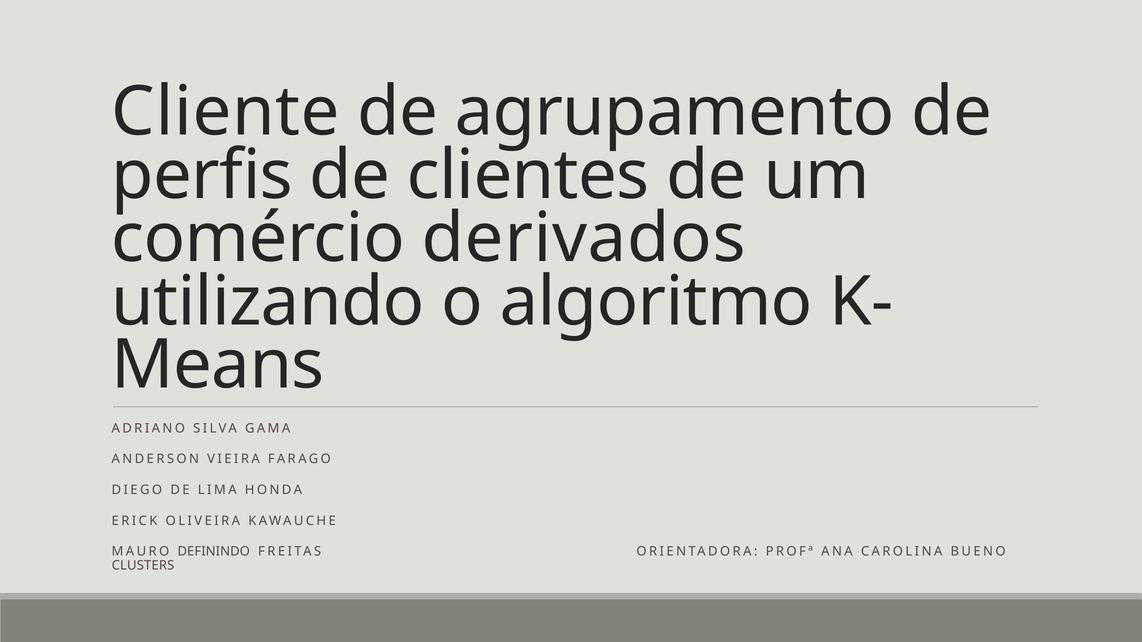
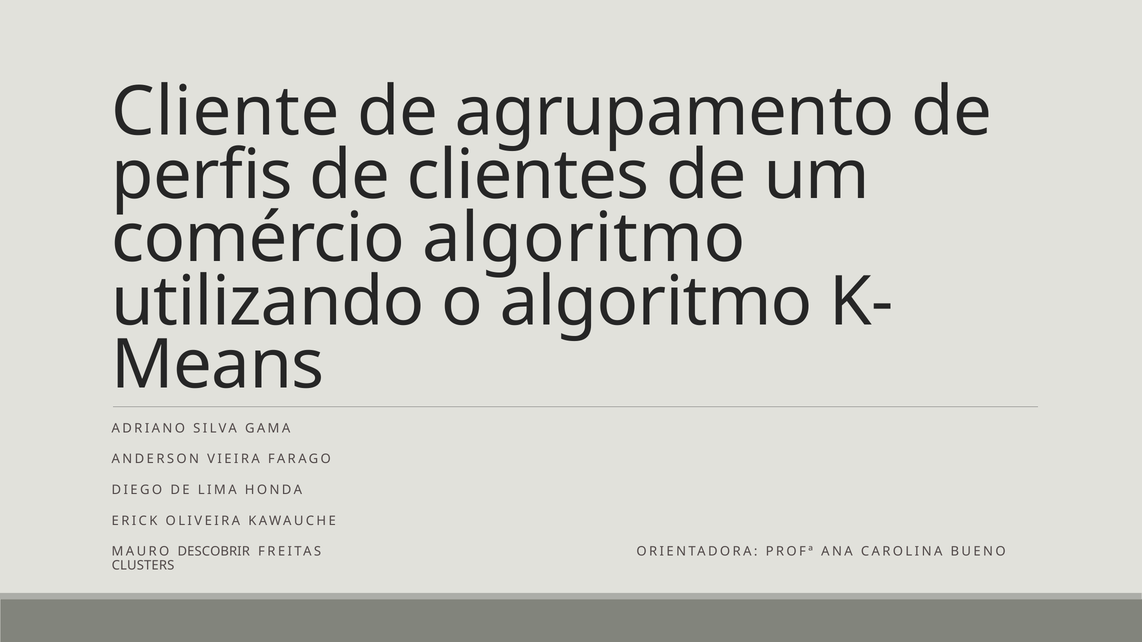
comércio derivados: derivados -> algoritmo
DEFININDO: DEFININDO -> DESCOBRIR
